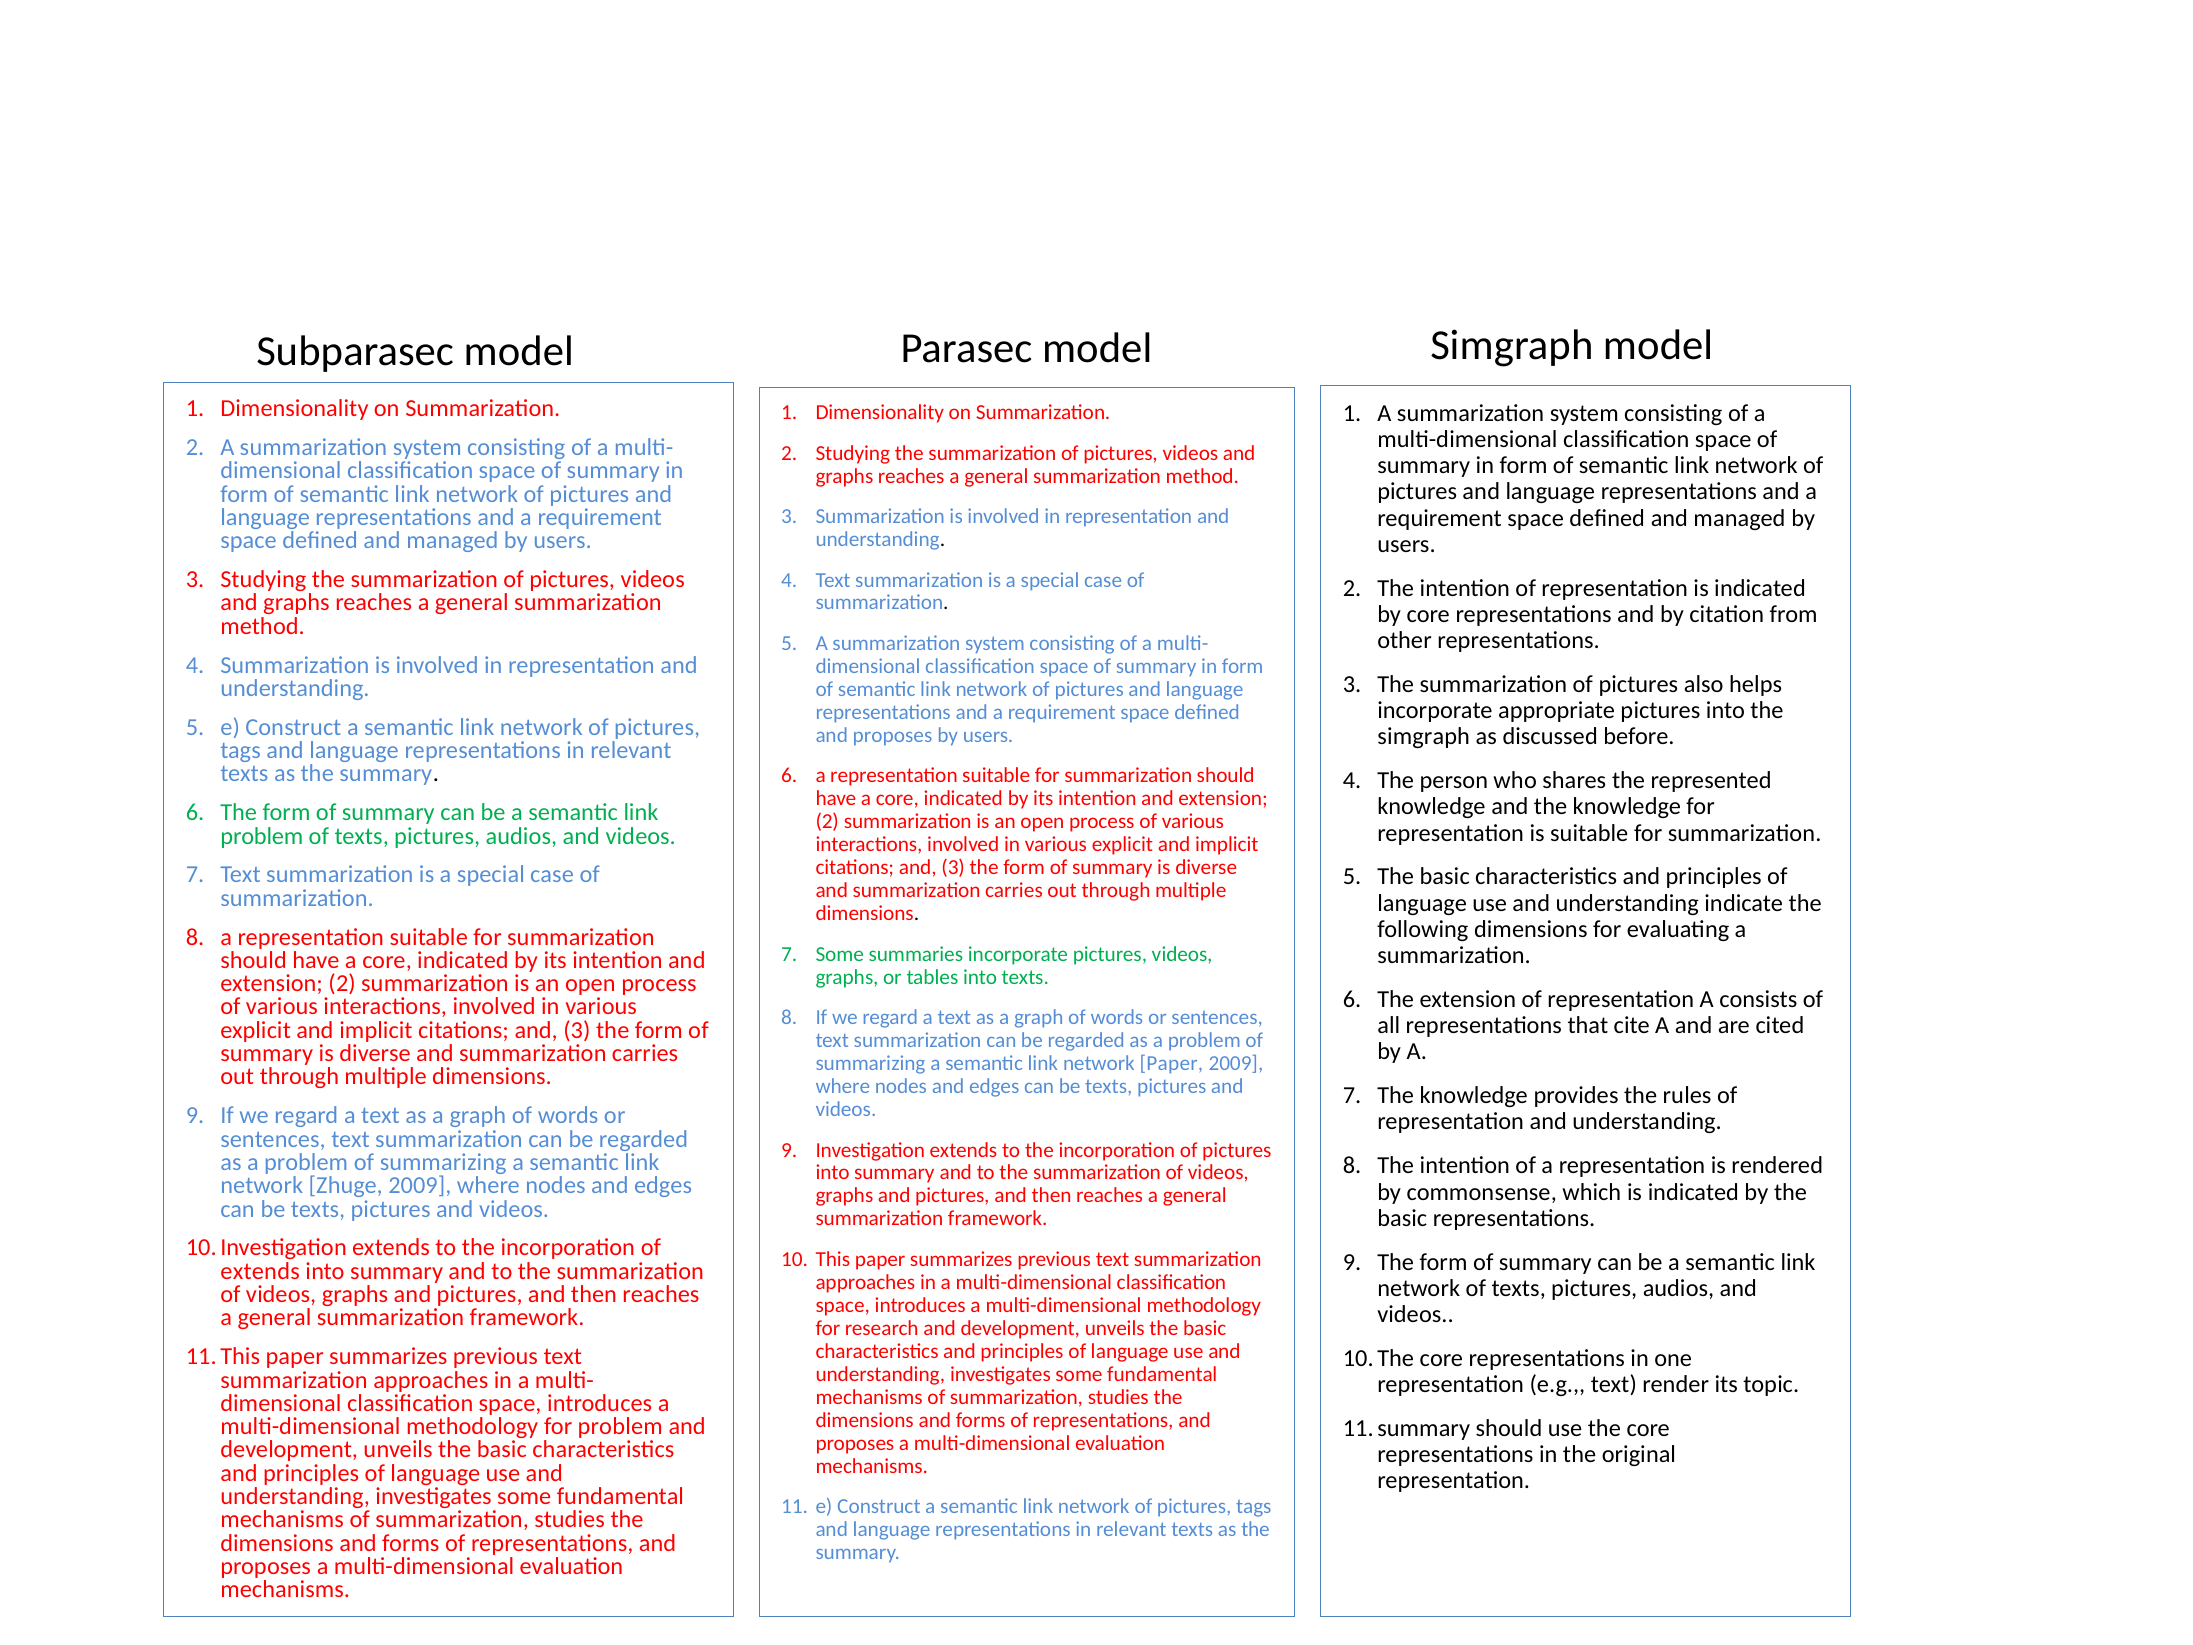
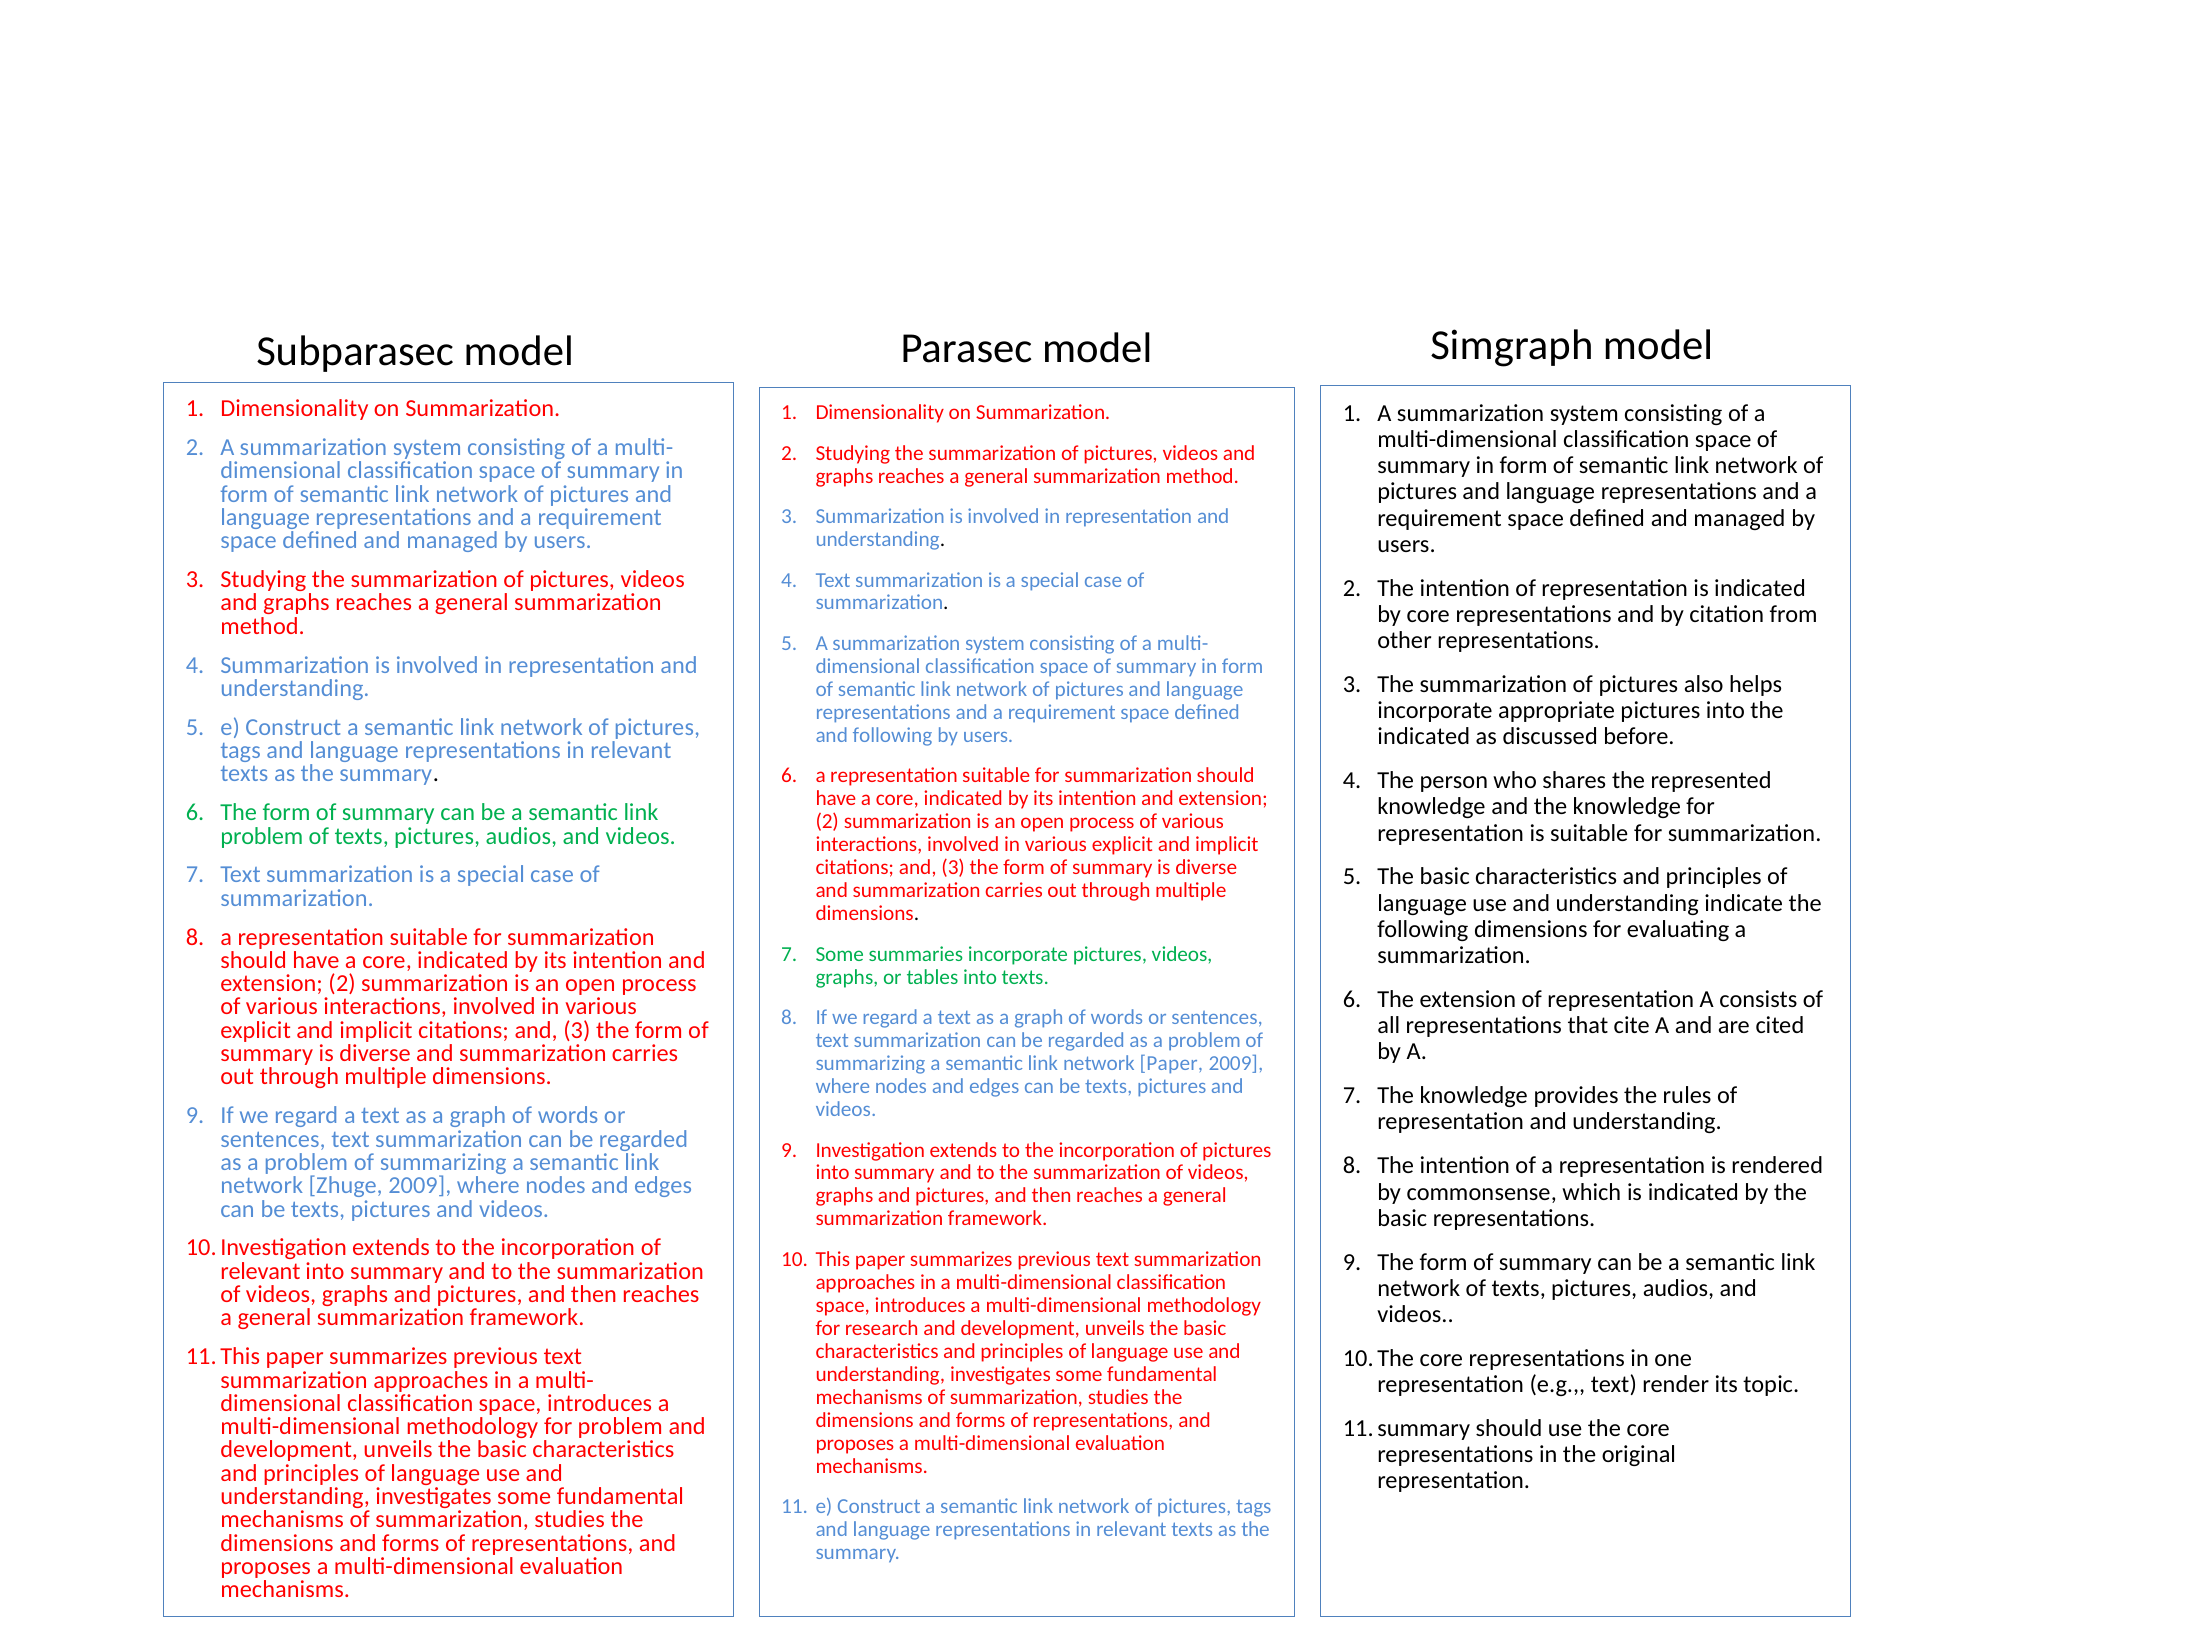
proposes at (892, 735): proposes -> following
simgraph at (1424, 737): simgraph -> indicated
extends at (260, 1271): extends -> relevant
